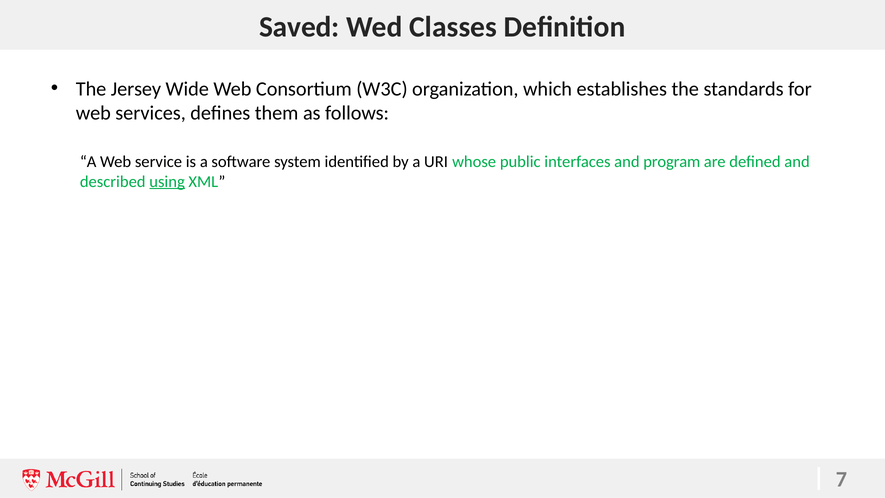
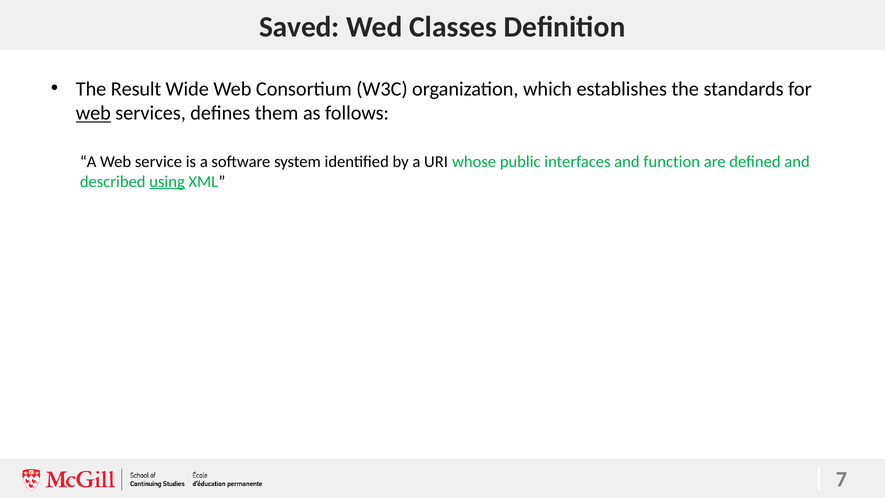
Jersey: Jersey -> Result
web at (93, 113) underline: none -> present
program: program -> function
